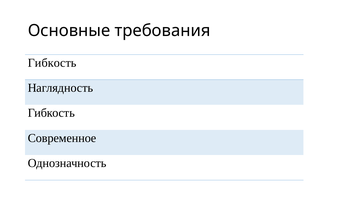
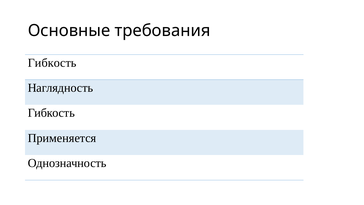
Современное: Современное -> Применяется
